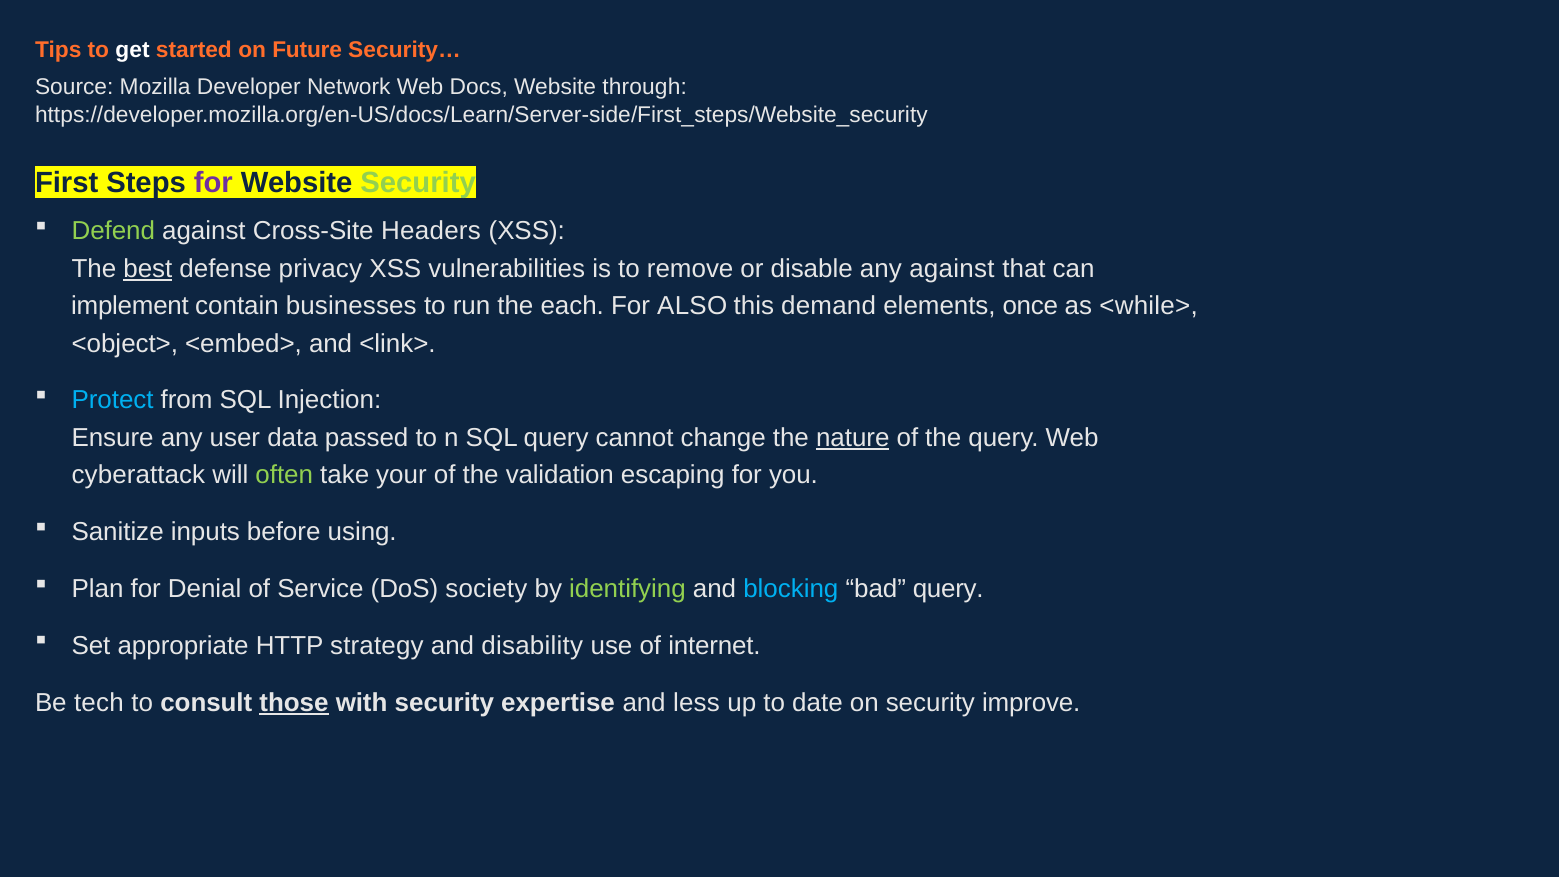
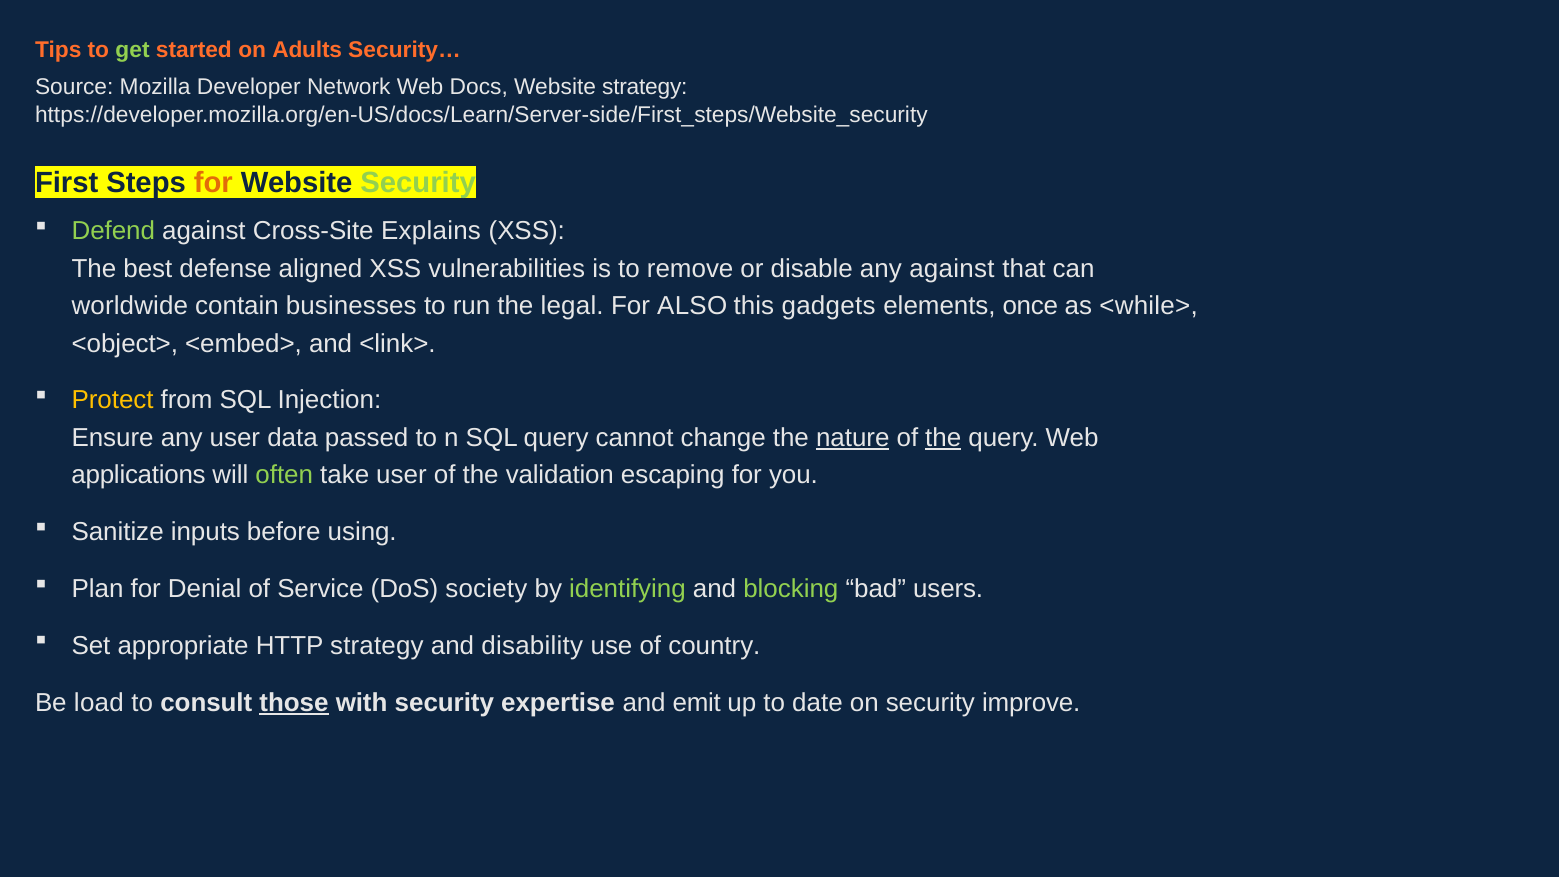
get colour: white -> light green
Future: Future -> Adults
through at (645, 87): through -> strategy
for at (213, 182) colour: purple -> orange
Headers: Headers -> Explains
best underline: present -> none
privacy: privacy -> aligned
implement: implement -> worldwide
each: each -> legal
demand: demand -> gadgets
Protect at (113, 400) colour: light blue -> yellow
the at (943, 438) underline: none -> present
cyberattack at (138, 475): cyberattack -> applications
take your: your -> user
blocking colour: light blue -> light green
bad query: query -> users
internet: internet -> country
tech: tech -> load
less: less -> emit
